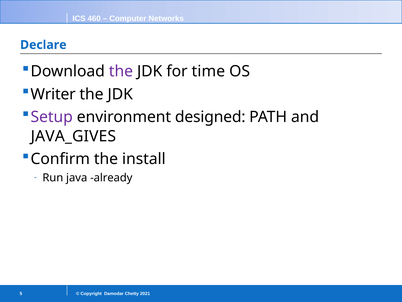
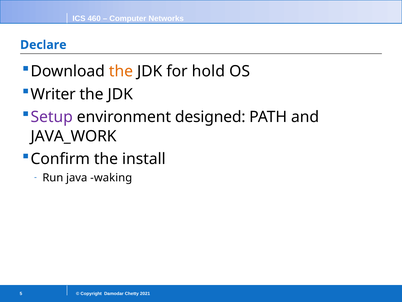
the at (121, 71) colour: purple -> orange
time: time -> hold
JAVA_GIVES: JAVA_GIVES -> JAVA_WORK
already: already -> waking
